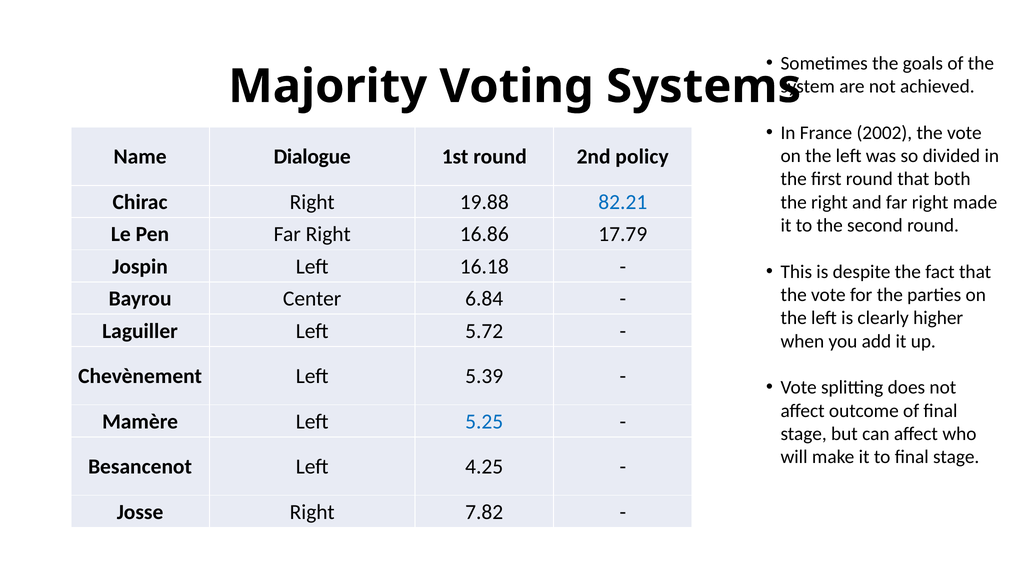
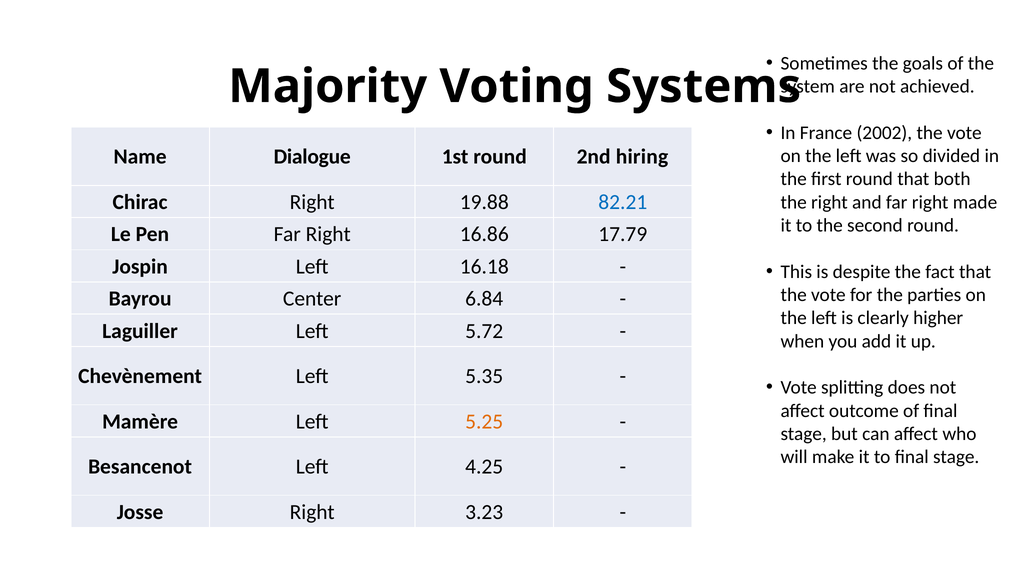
policy: policy -> hiring
5.39: 5.39 -> 5.35
5.25 colour: blue -> orange
7.82: 7.82 -> 3.23
